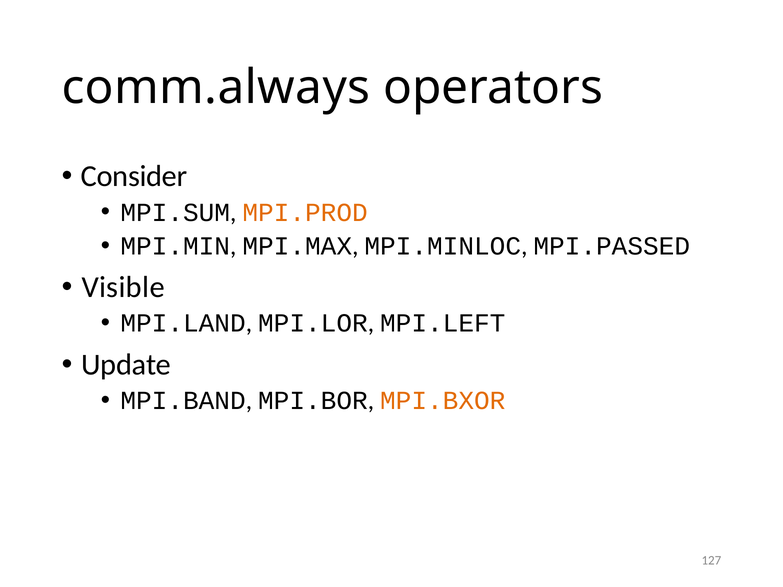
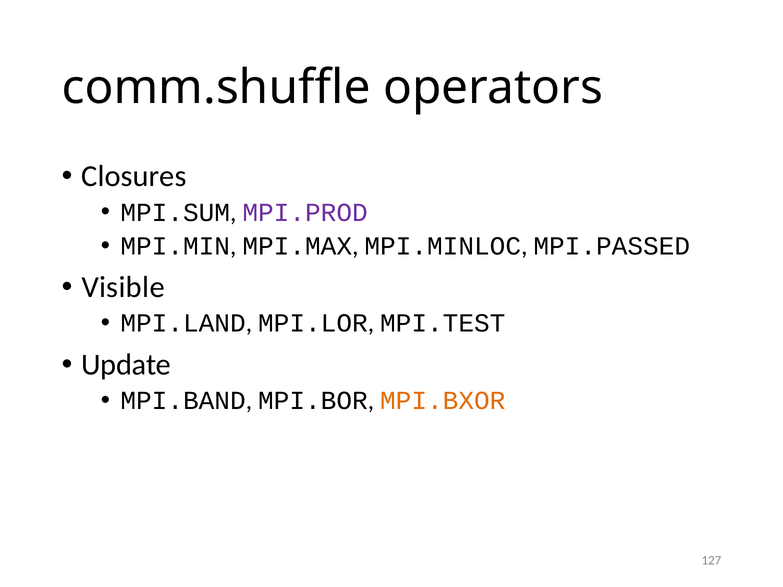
comm.always: comm.always -> comm.shuffle
Consider: Consider -> Closures
MPI.PROD colour: orange -> purple
MPI.LEFT: MPI.LEFT -> MPI.TEST
